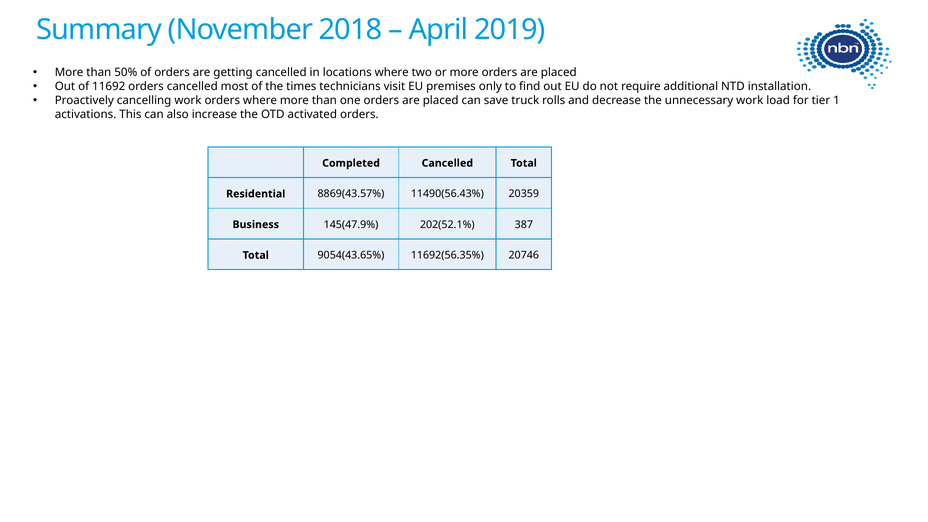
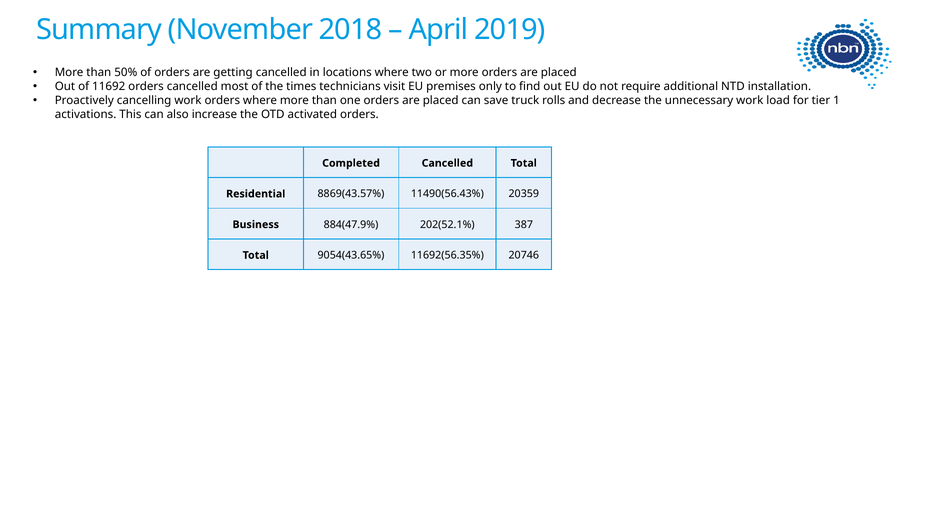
145(47.9%: 145(47.9% -> 884(47.9%
